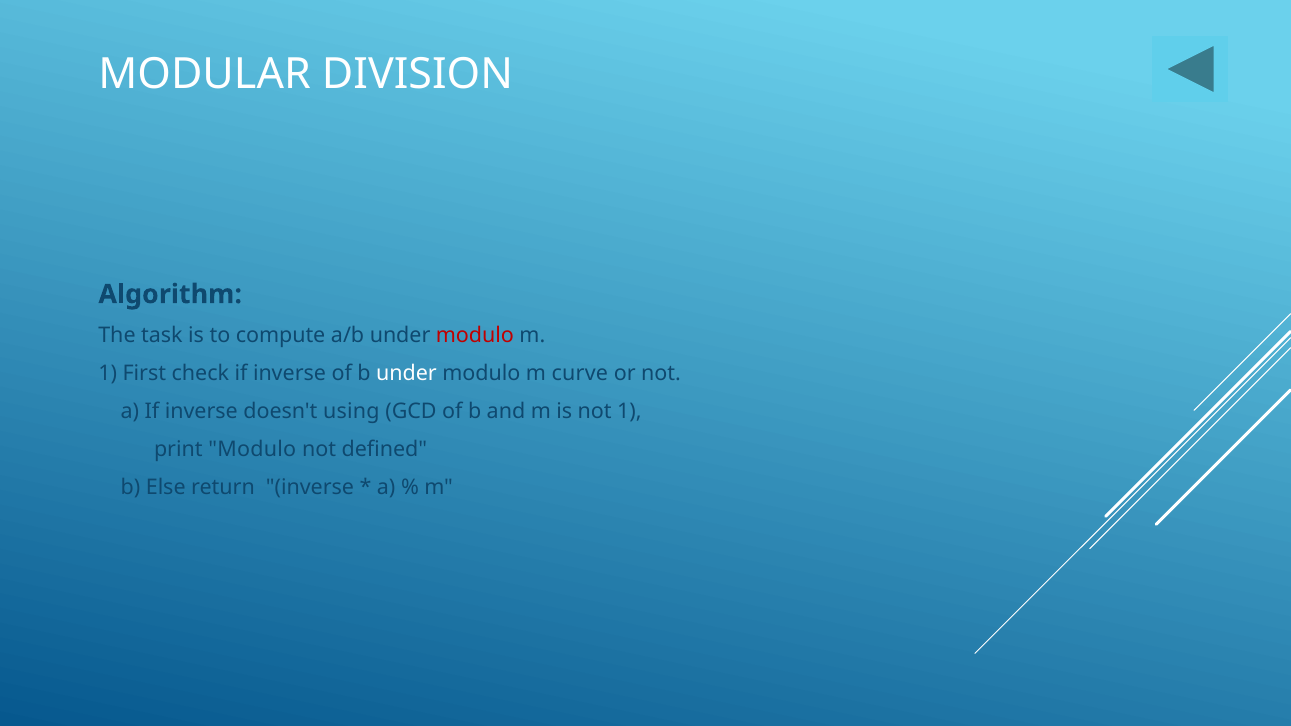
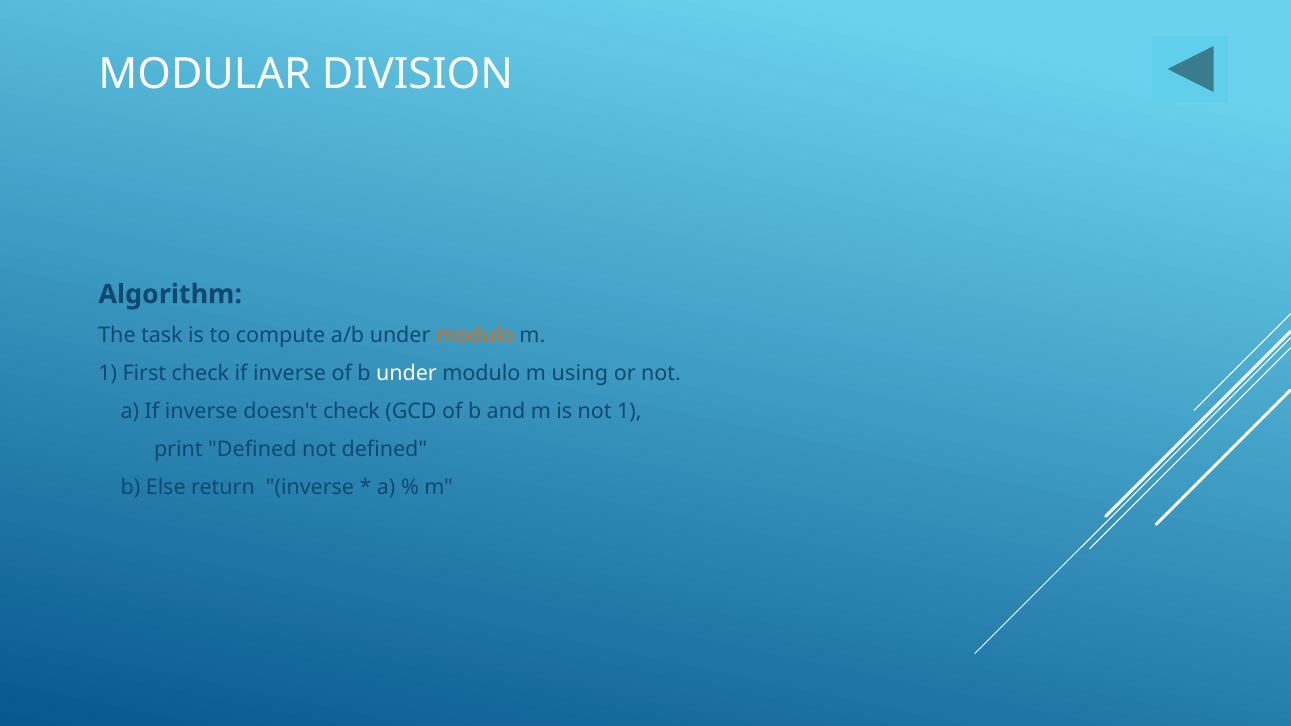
modulo at (475, 335) colour: red -> orange
curve: curve -> using
doesn't using: using -> check
print Modulo: Modulo -> Defined
